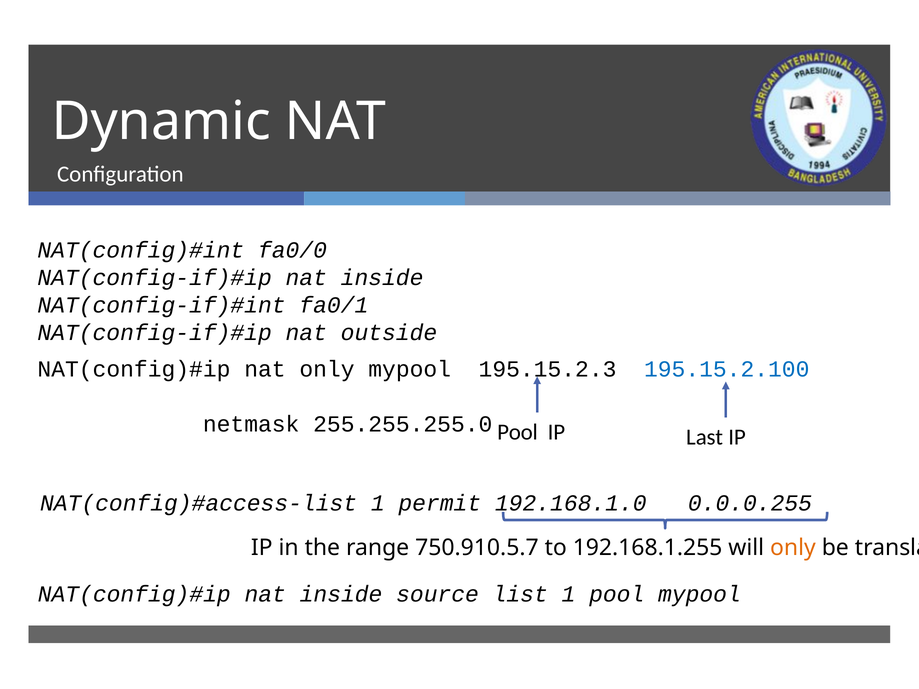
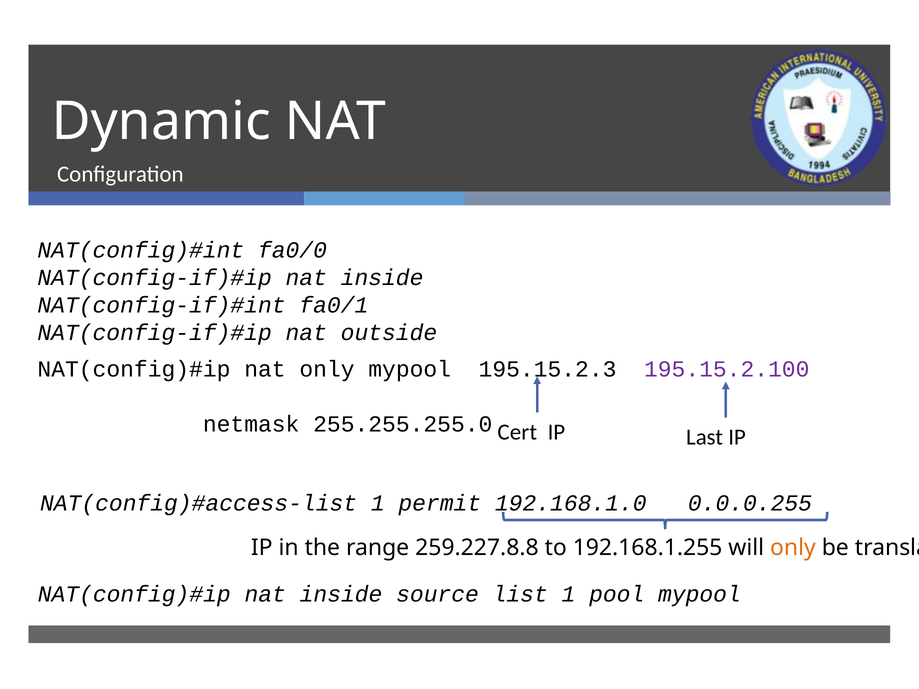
195.15.2.100 colour: blue -> purple
255.255.255.0 Pool: Pool -> Cert
750.910.5.7: 750.910.5.7 -> 259.227.8.8
